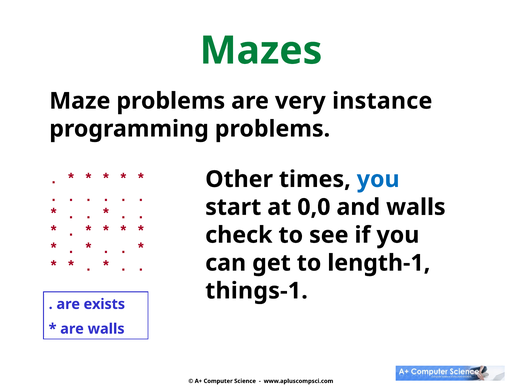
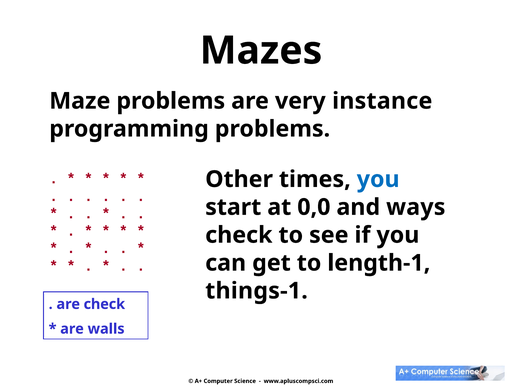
Mazes colour: green -> black
and walls: walls -> ways
are exists: exists -> check
